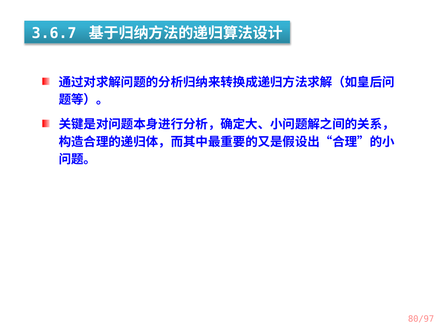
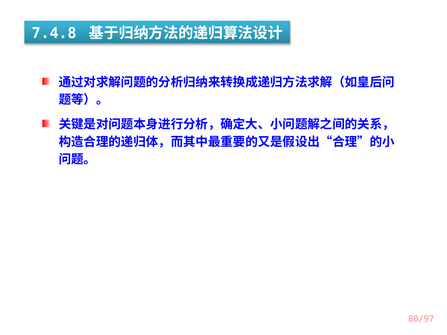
3.6.7: 3.6.7 -> 7.4.8
